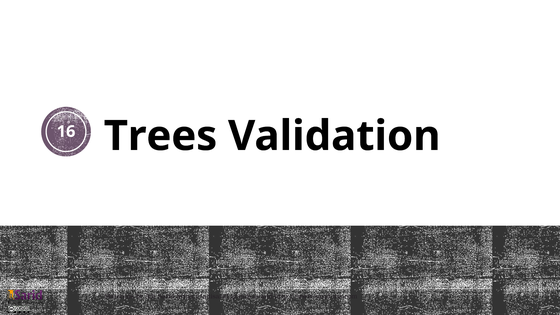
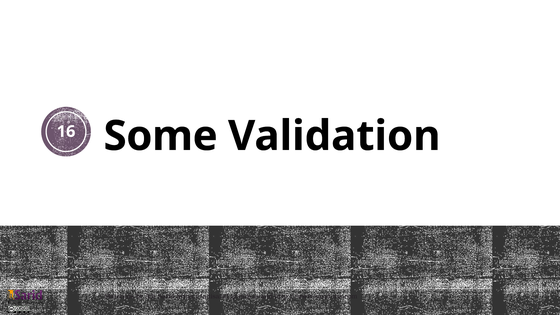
Trees: Trees -> Some
